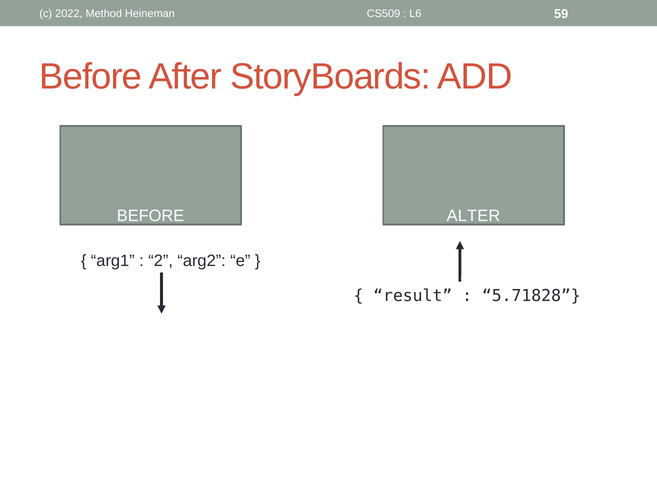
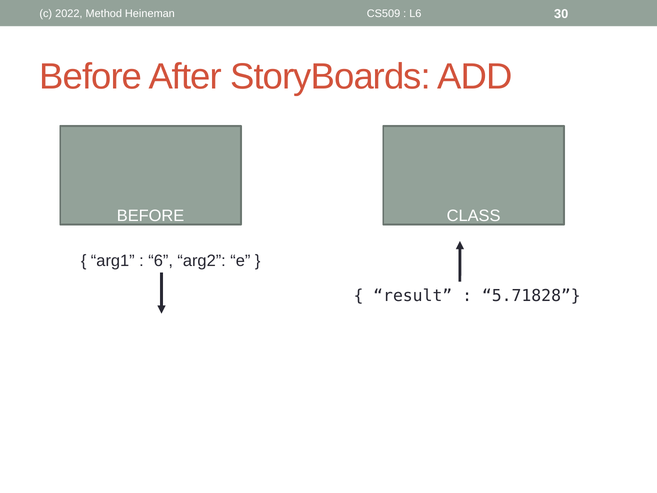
59: 59 -> 30
ALTER: ALTER -> CLASS
2: 2 -> 6
